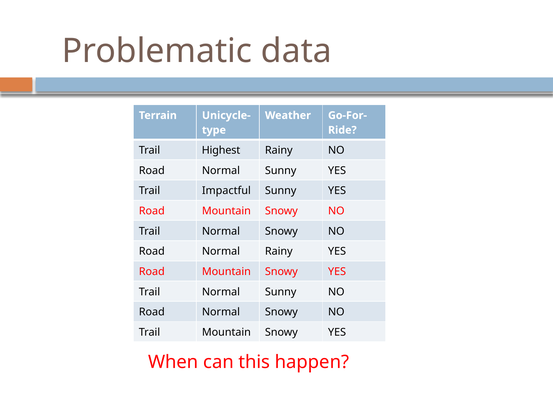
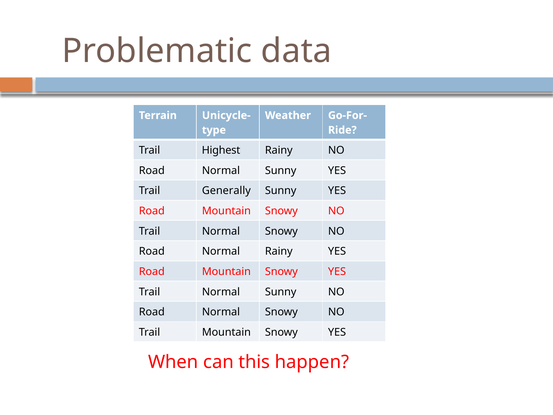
Impactful: Impactful -> Generally
